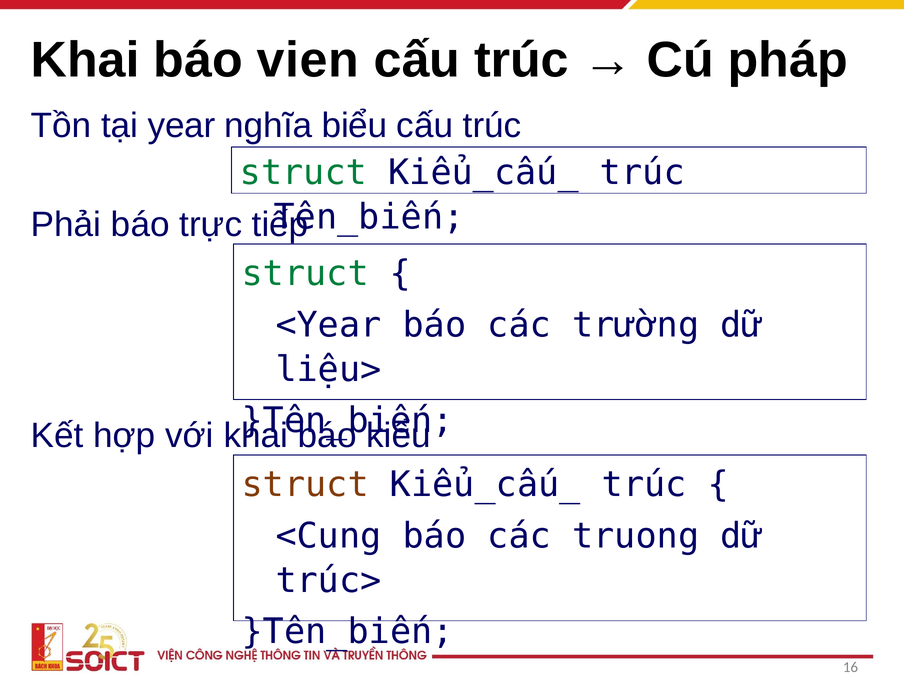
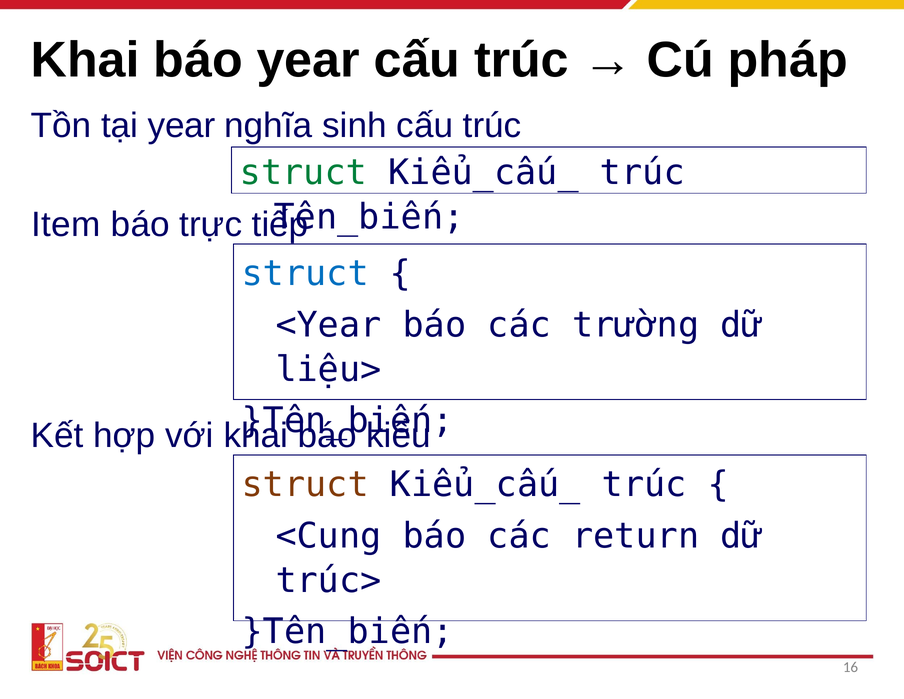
báo vien: vien -> year
biểu: biểu -> sinh
Phải: Phải -> Item
struct at (305, 274) colour: green -> blue
truong: truong -> return
